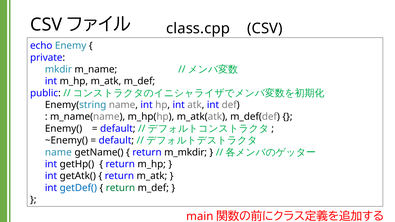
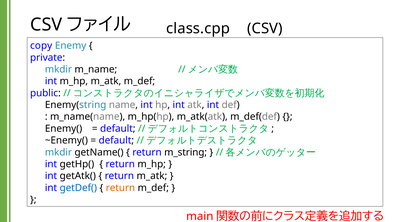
echo: echo -> copy
name at (58, 152): name -> mkdir
m_mkdir: m_mkdir -> m_string
return at (120, 188) colour: green -> orange
